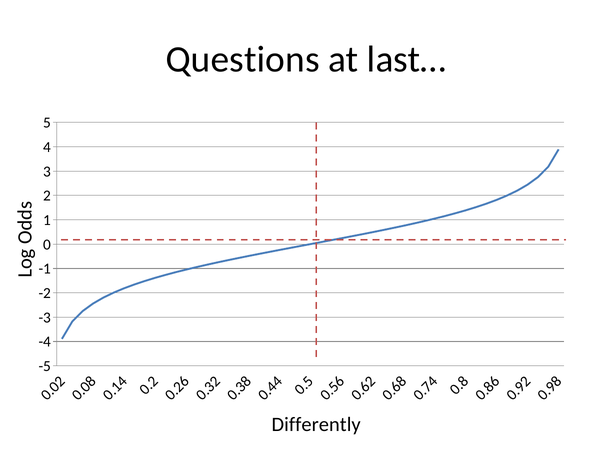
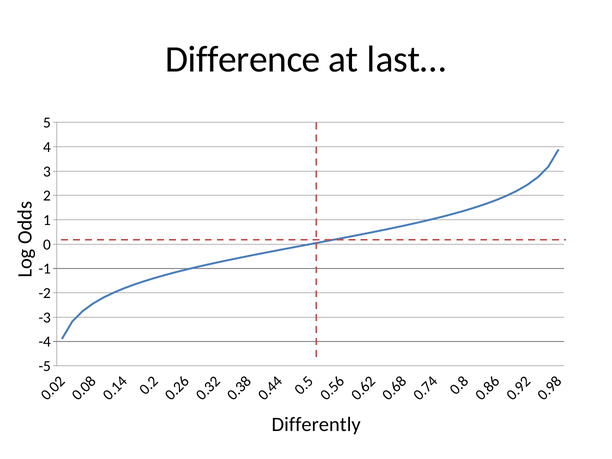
Questions: Questions -> Difference
